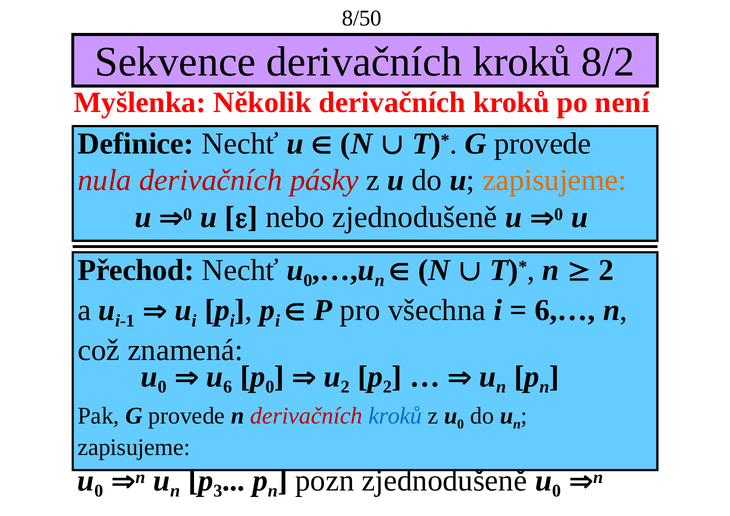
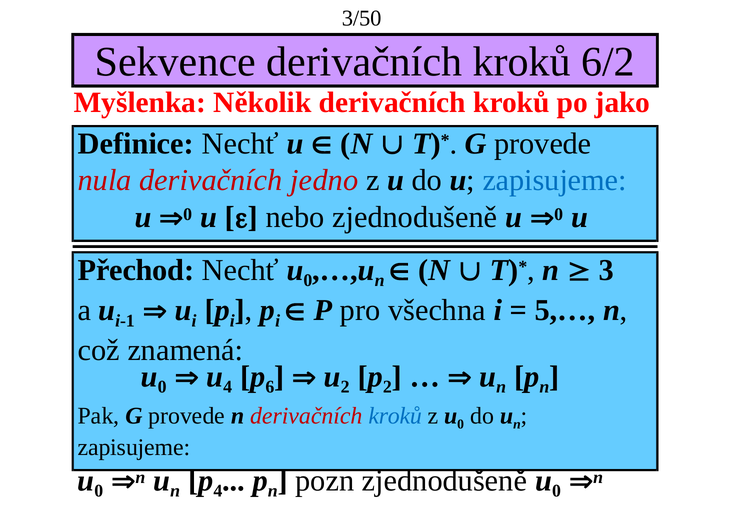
8/50: 8/50 -> 3/50
8/2: 8/2 -> 6/2
není: není -> jako
pásky: pásky -> jedno
zapisujeme at (555, 180) colour: orange -> blue
2 at (606, 270): 2 -> 3
6,…: 6,… -> 5,…
u 6: 6 -> 4
p 0: 0 -> 6
p 3: 3 -> 4
